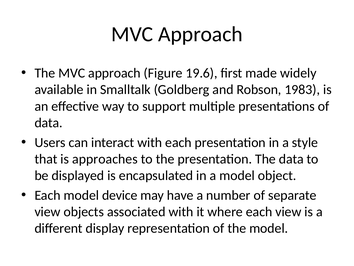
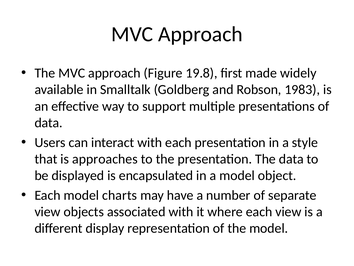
19.6: 19.6 -> 19.8
device: device -> charts
